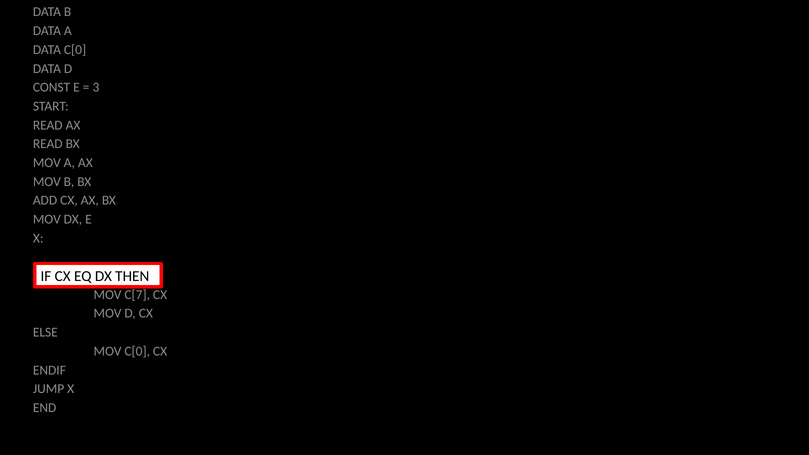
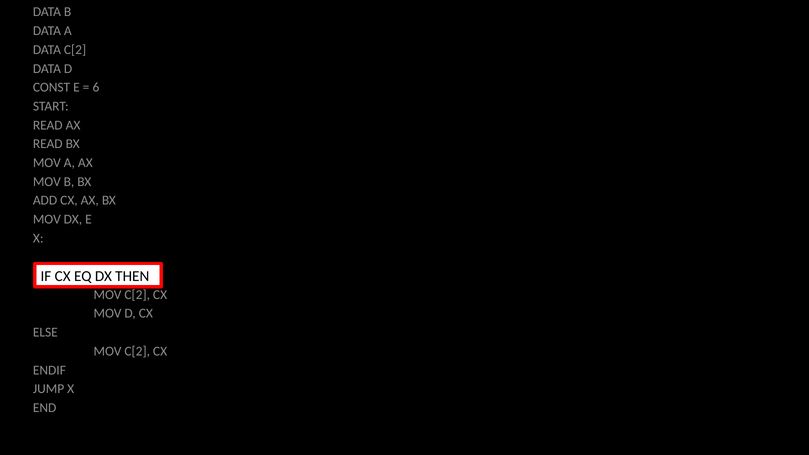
DATA C[0: C[0 -> C[2
3: 3 -> 6
C[7 at (137, 295): C[7 -> C[2
C[0 at (137, 351): C[0 -> C[2
